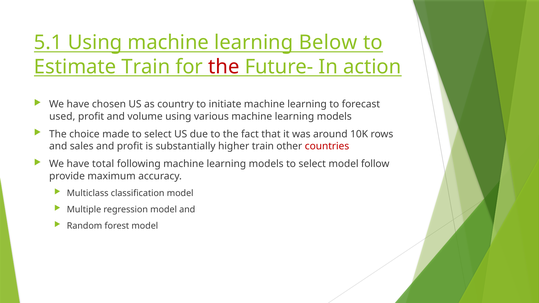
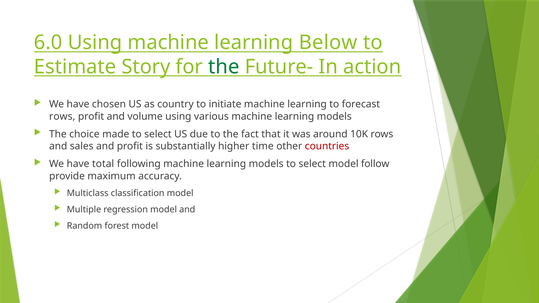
5.1: 5.1 -> 6.0
Estimate Train: Train -> Story
the at (224, 67) colour: red -> green
used at (62, 116): used -> rows
higher train: train -> time
